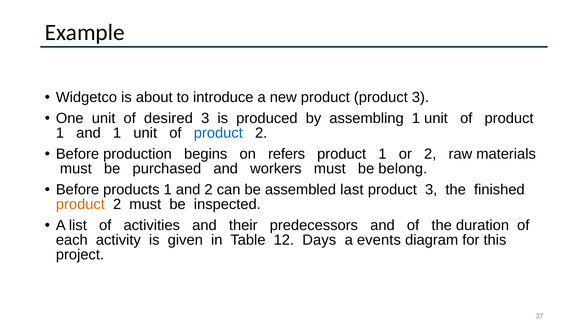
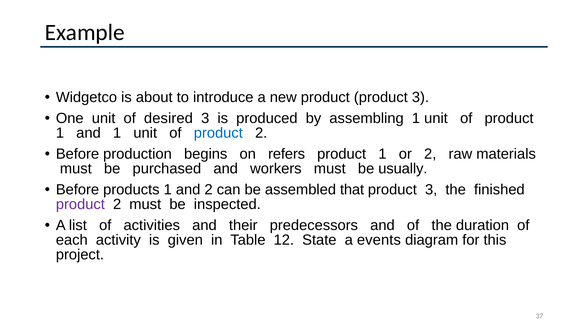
belong: belong -> usually
last: last -> that
product at (80, 204) colour: orange -> purple
Days: Days -> State
